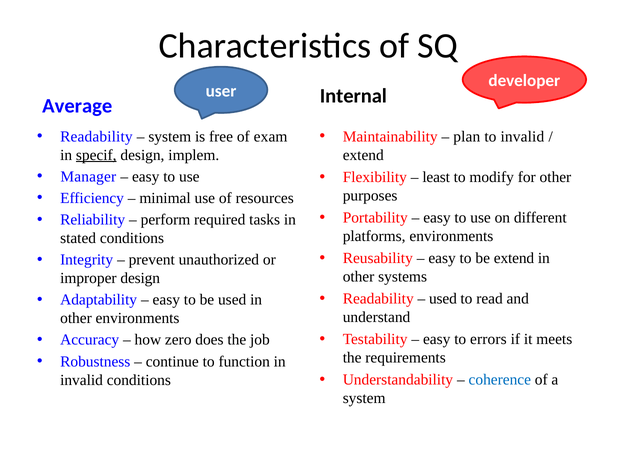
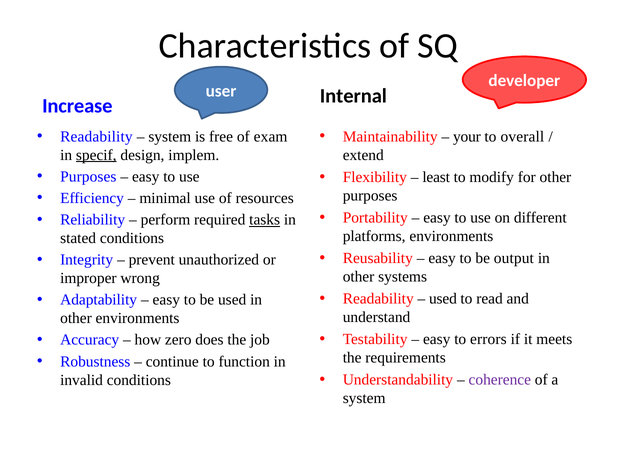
Average: Average -> Increase
plan: plan -> your
to invalid: invalid -> overall
Manager at (88, 177): Manager -> Purposes
tasks underline: none -> present
be extend: extend -> output
improper design: design -> wrong
coherence colour: blue -> purple
